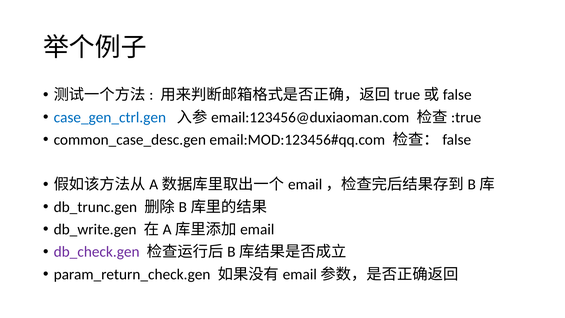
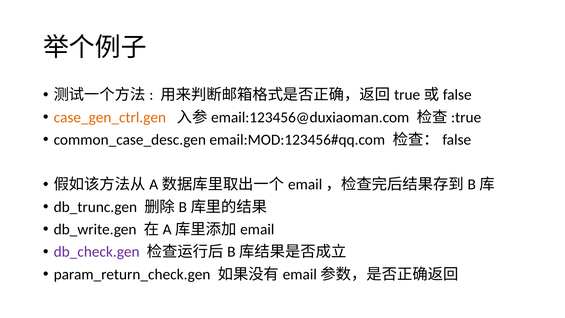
case_gen_ctrl.gen colour: blue -> orange
